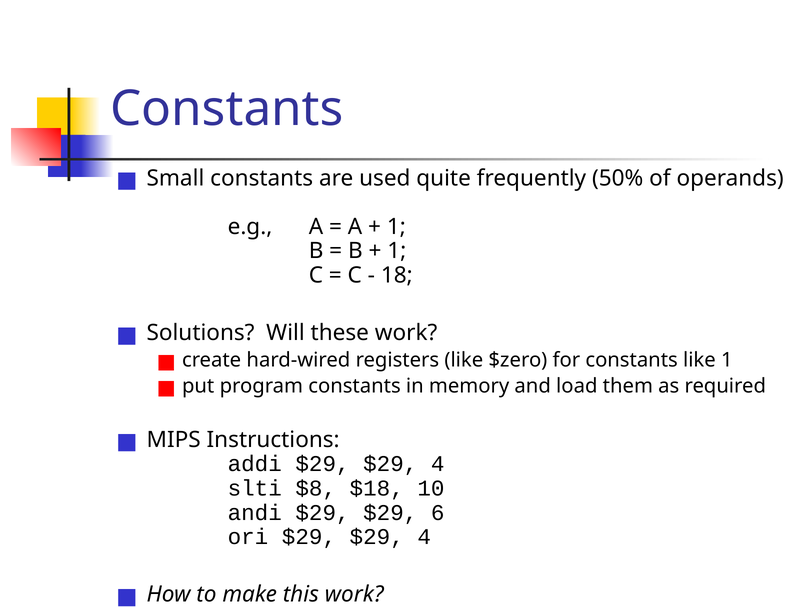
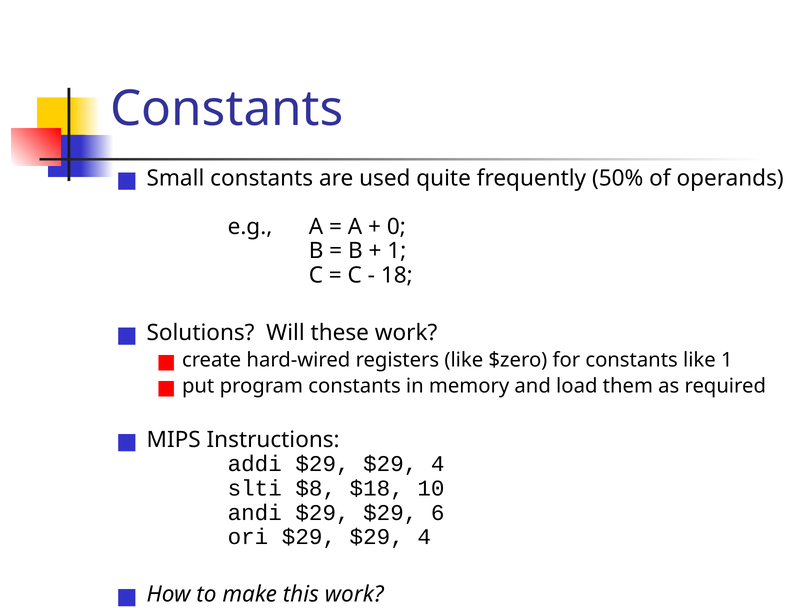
1 at (396, 227): 1 -> 0
